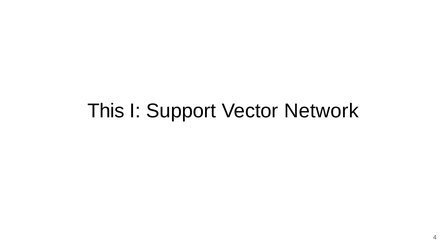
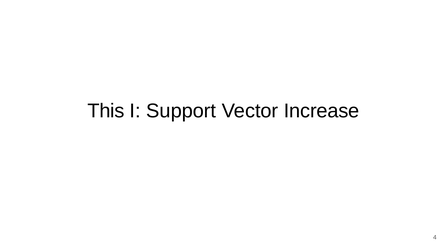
Network: Network -> Increase
